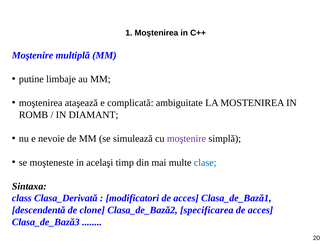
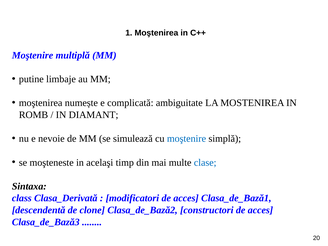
ataşează: ataşează -> numește
moştenire at (187, 139) colour: purple -> blue
specificarea: specificarea -> constructori
